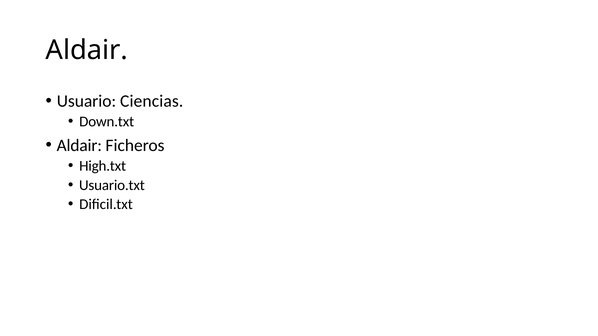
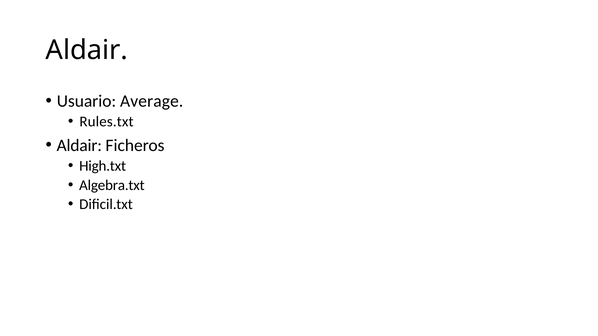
Ciencias: Ciencias -> Average
Down.txt: Down.txt -> Rules.txt
Usuario.txt: Usuario.txt -> Algebra.txt
